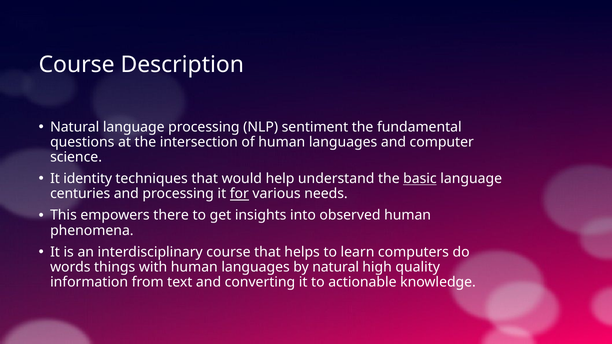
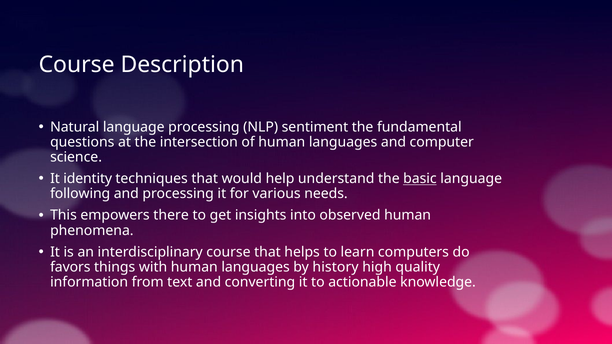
centuries: centuries -> following
for underline: present -> none
words: words -> favors
by natural: natural -> history
